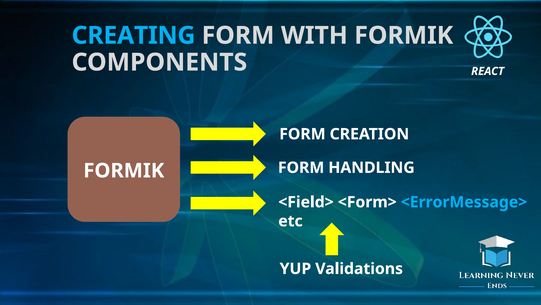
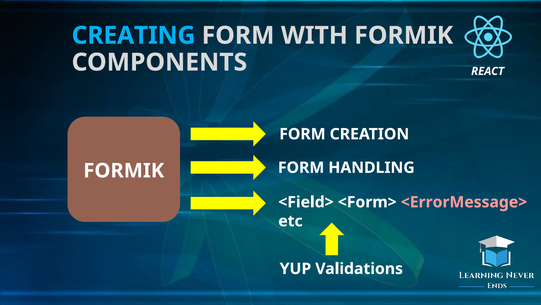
<ErrorMessage> colour: light blue -> pink
